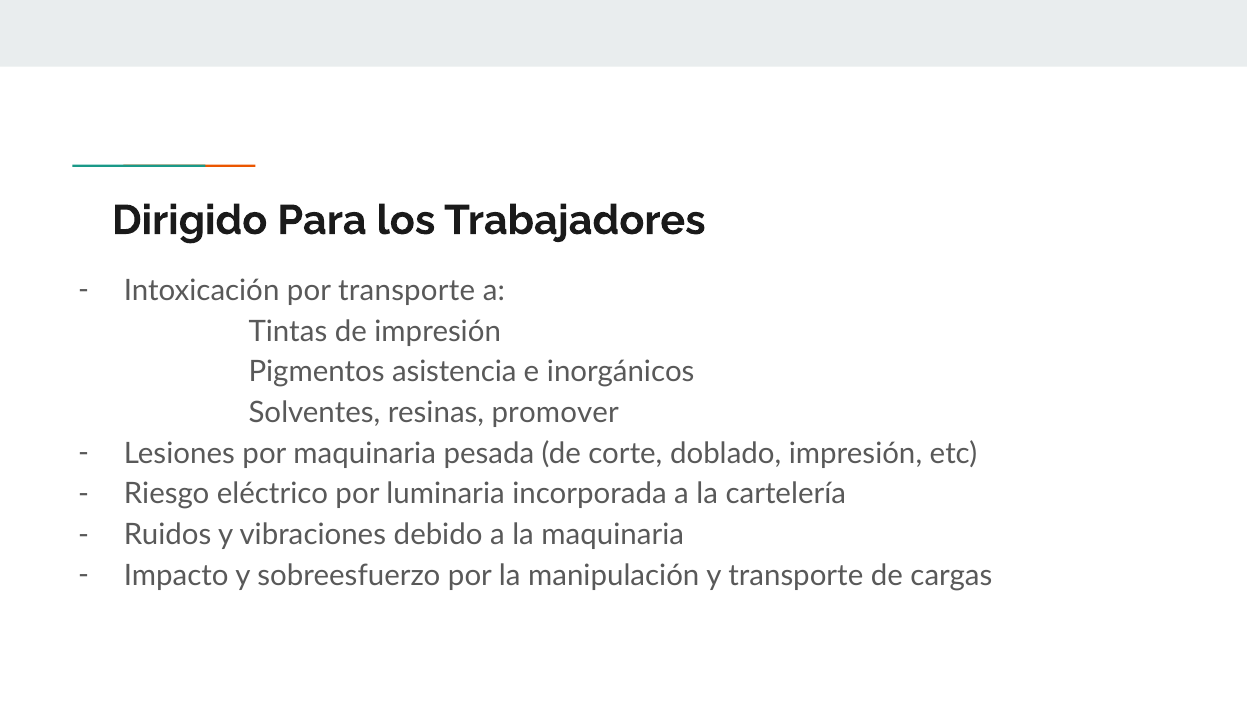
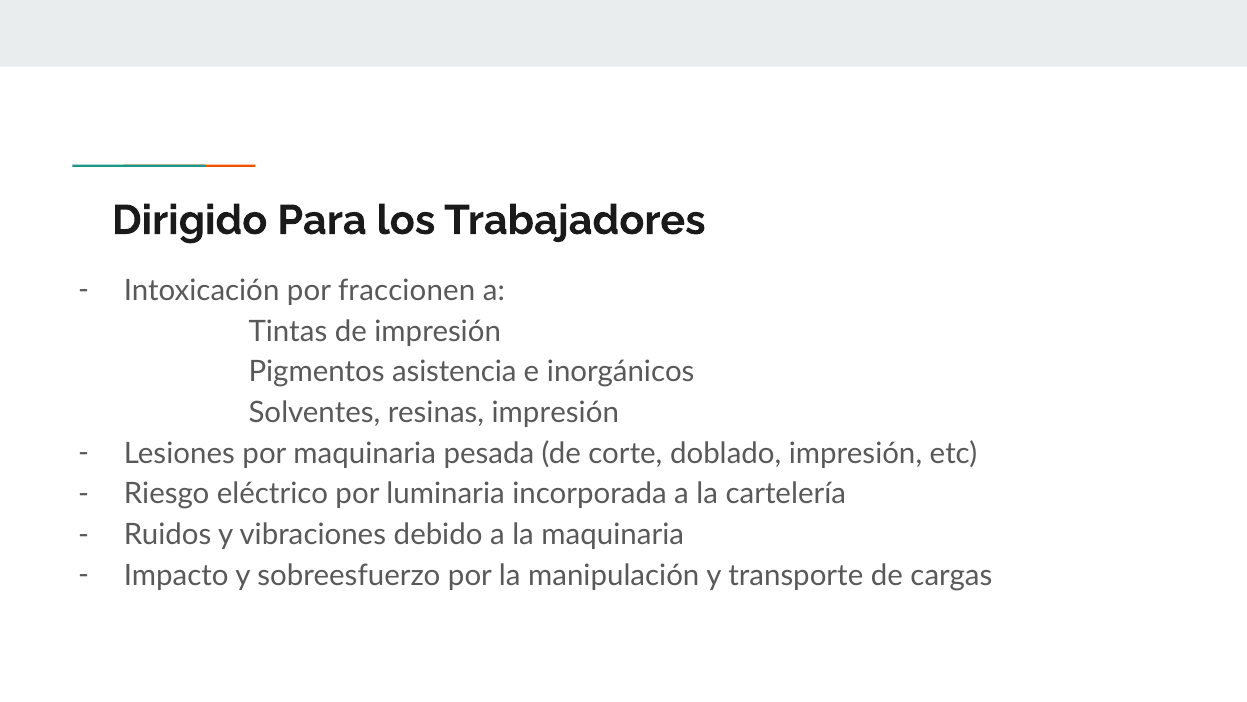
por transporte: transporte -> fraccionen
resinas promover: promover -> impresión
